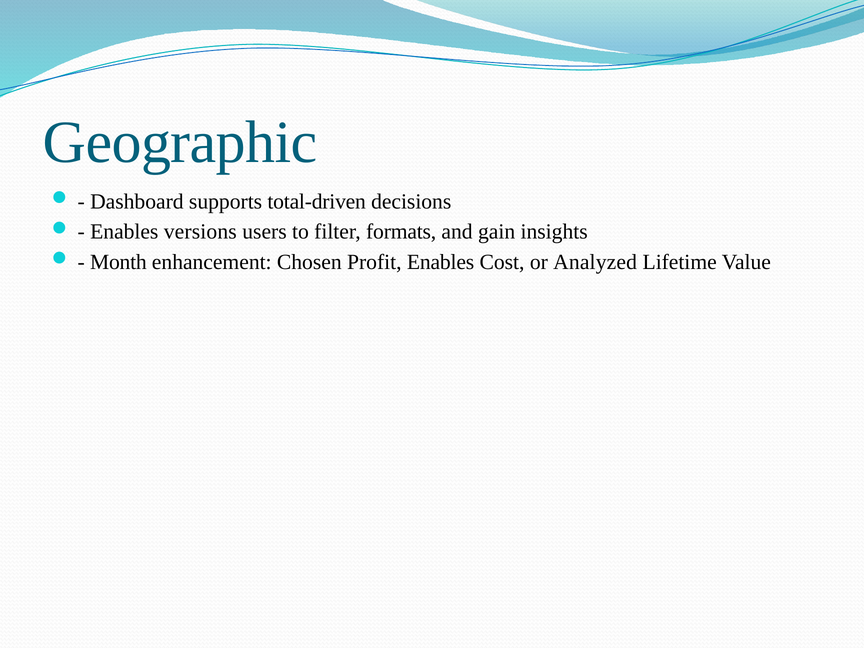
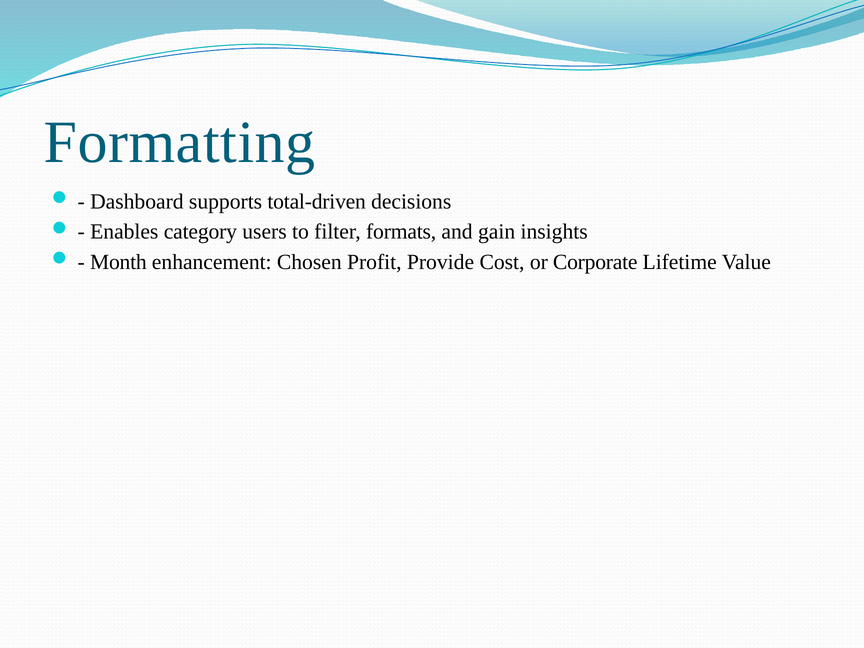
Geographic: Geographic -> Formatting
versions: versions -> category
Profit Enables: Enables -> Provide
Analyzed: Analyzed -> Corporate
